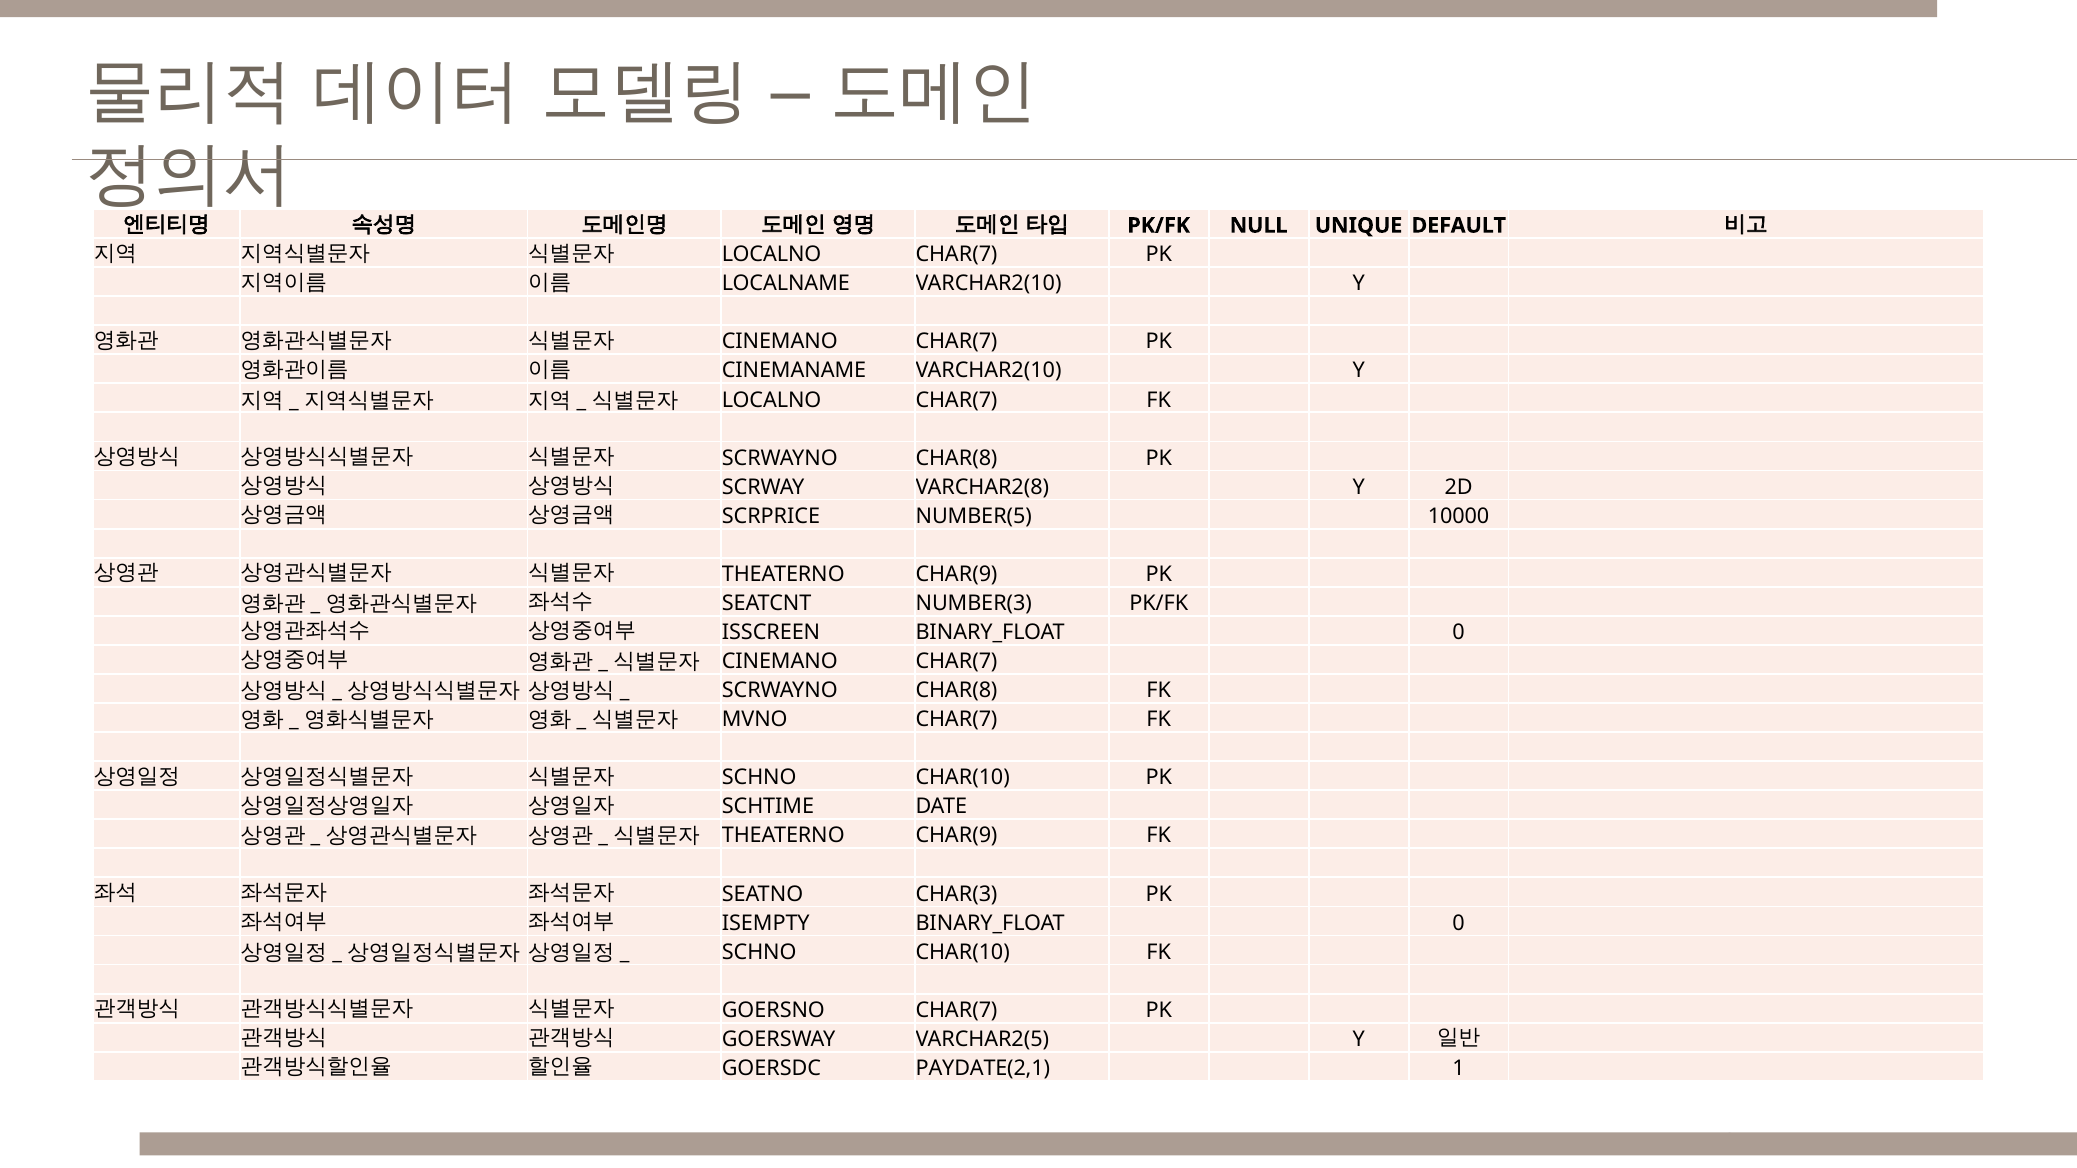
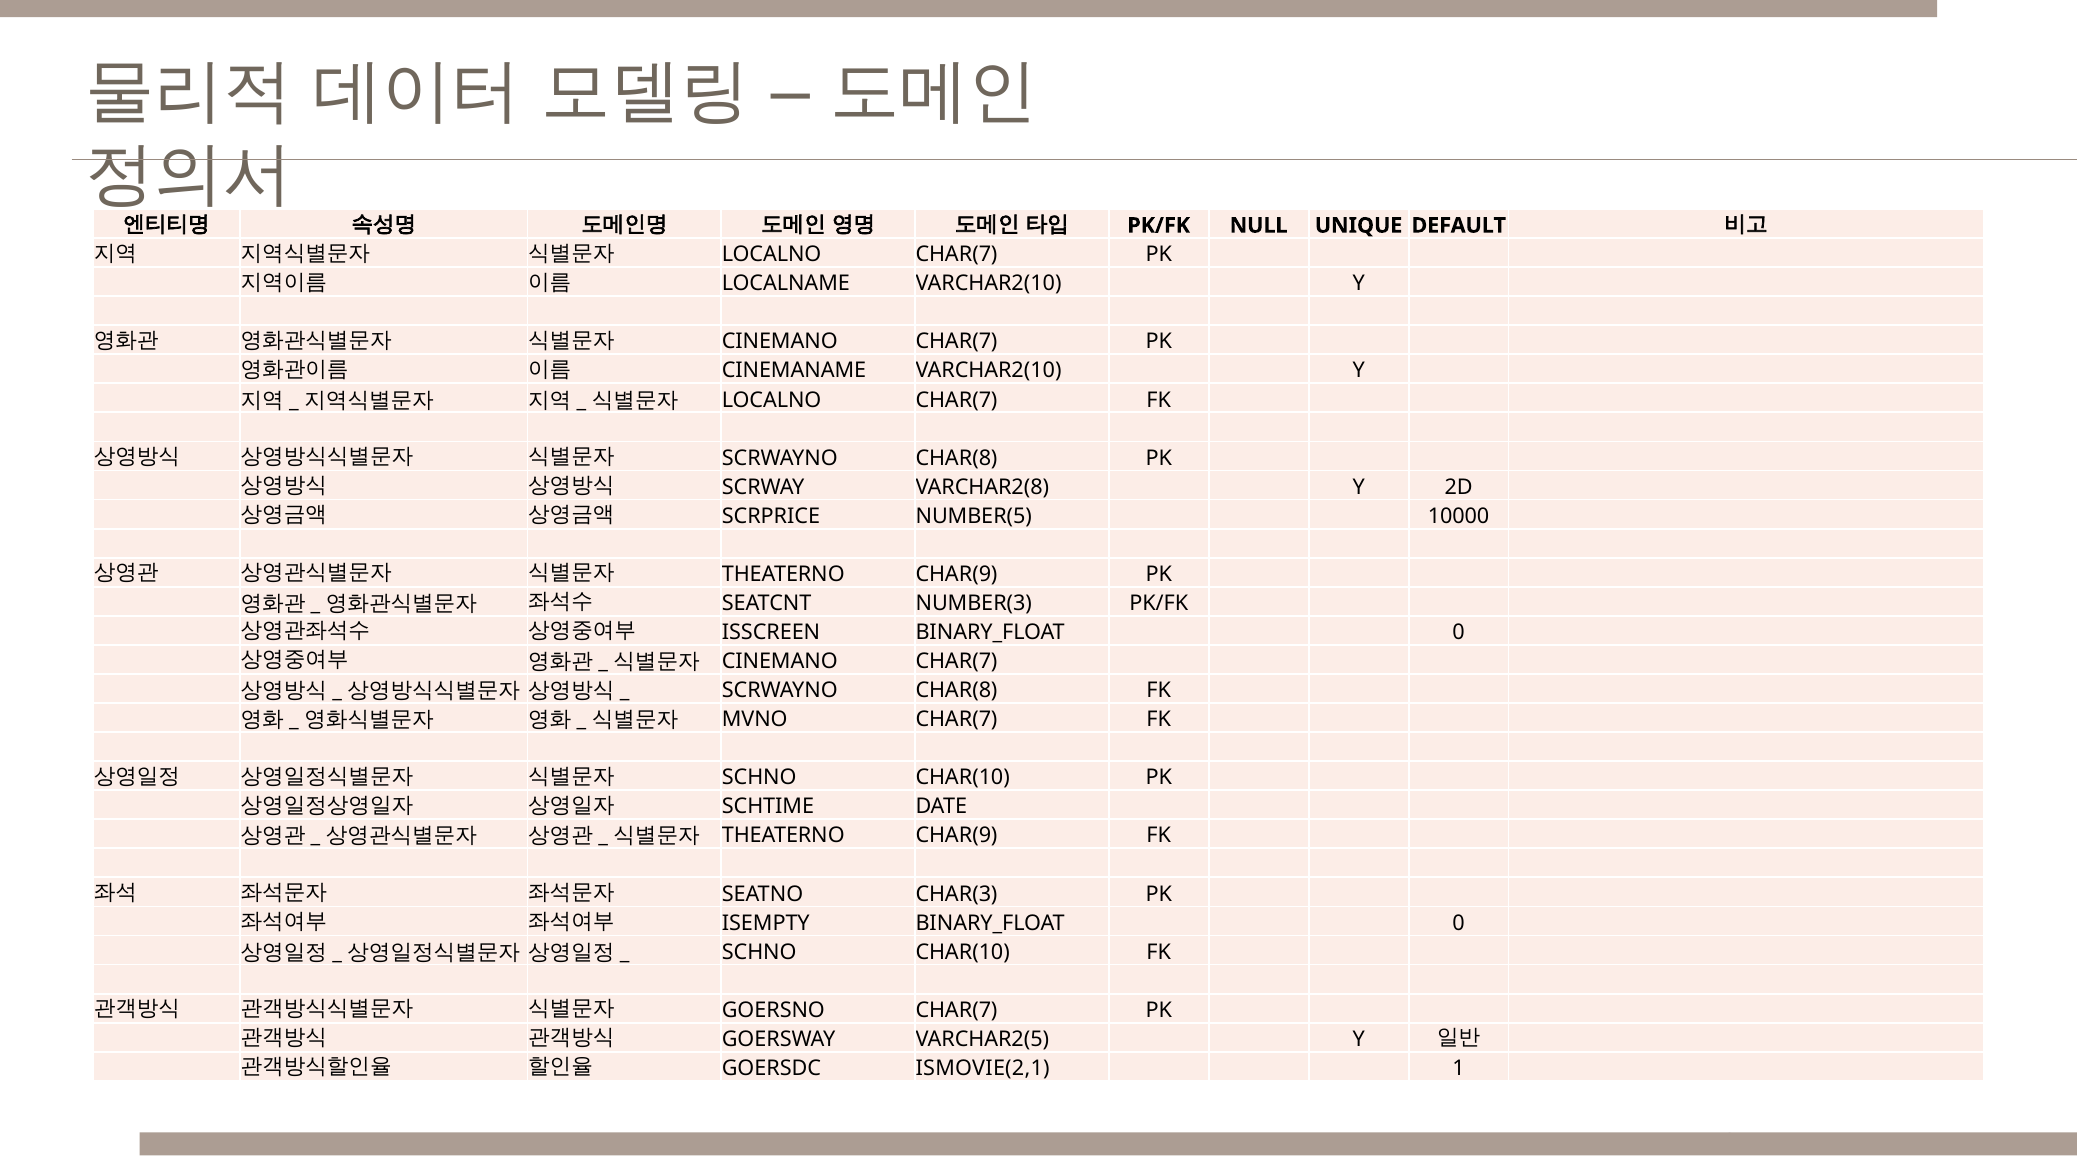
PAYDATE(2,1: PAYDATE(2,1 -> ISMOVIE(2,1
